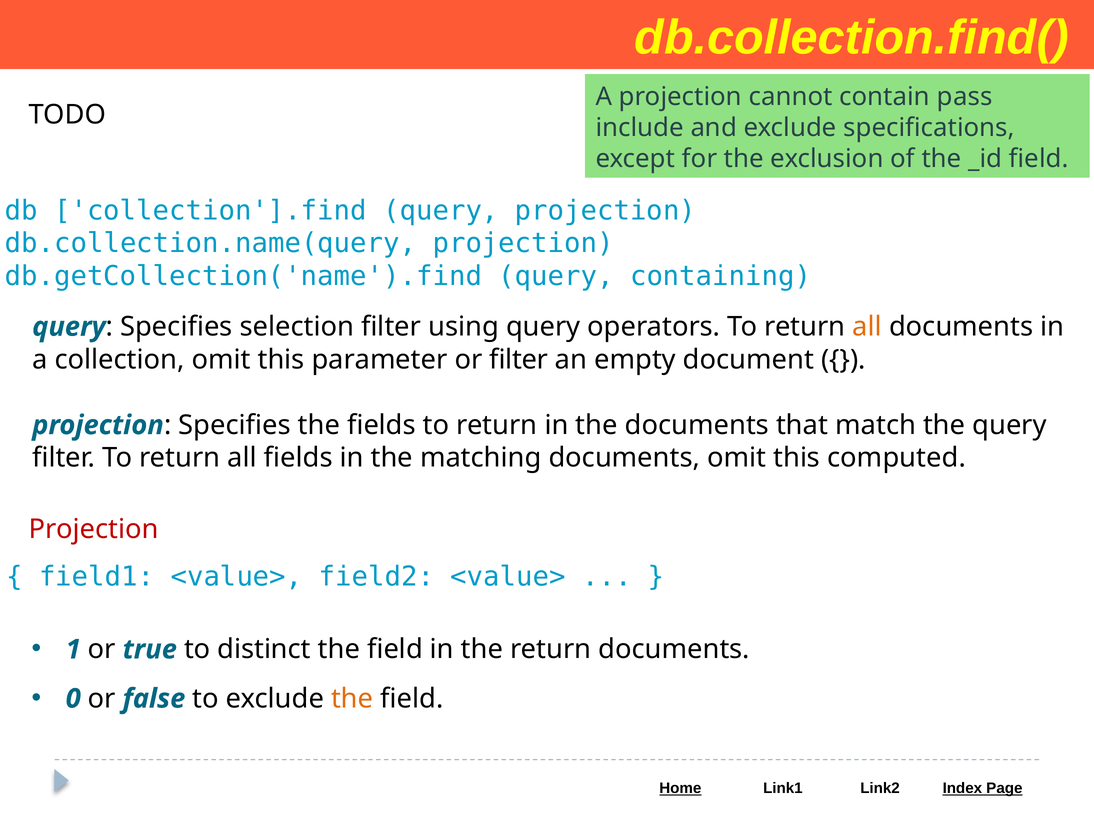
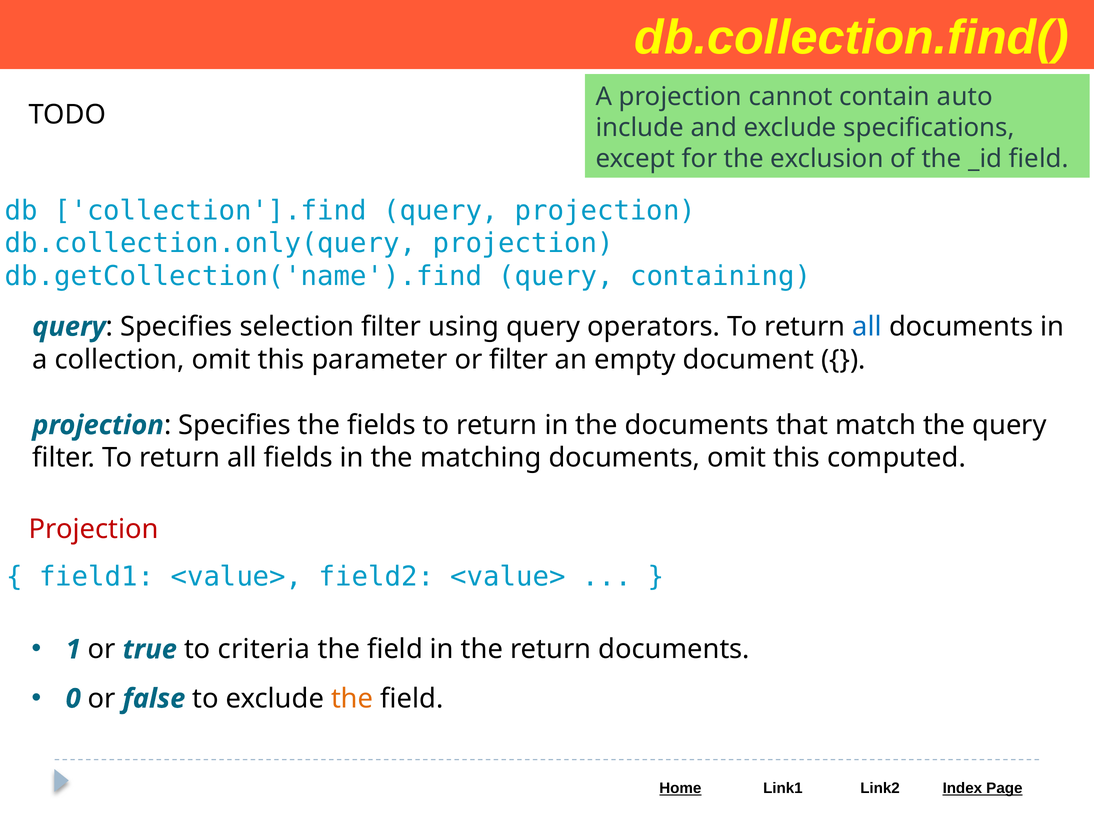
pass: pass -> auto
db.collection.name(query: db.collection.name(query -> db.collection.only(query
all at (867, 327) colour: orange -> blue
distinct: distinct -> criteria
